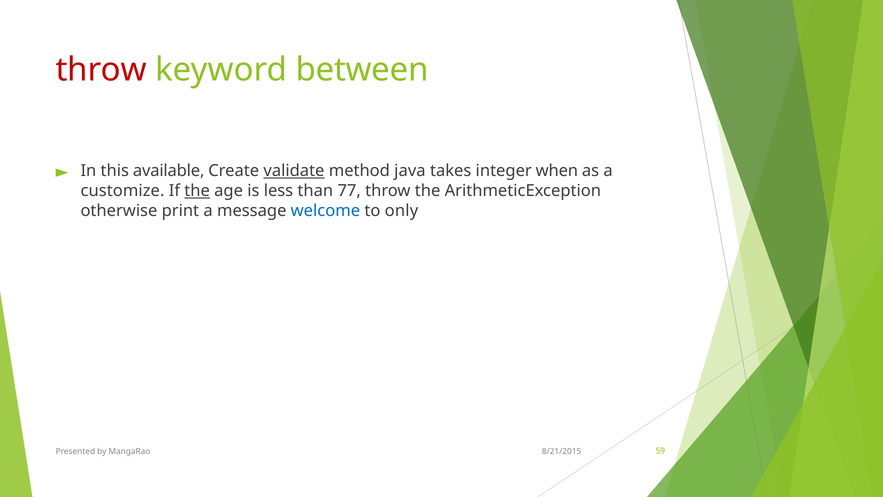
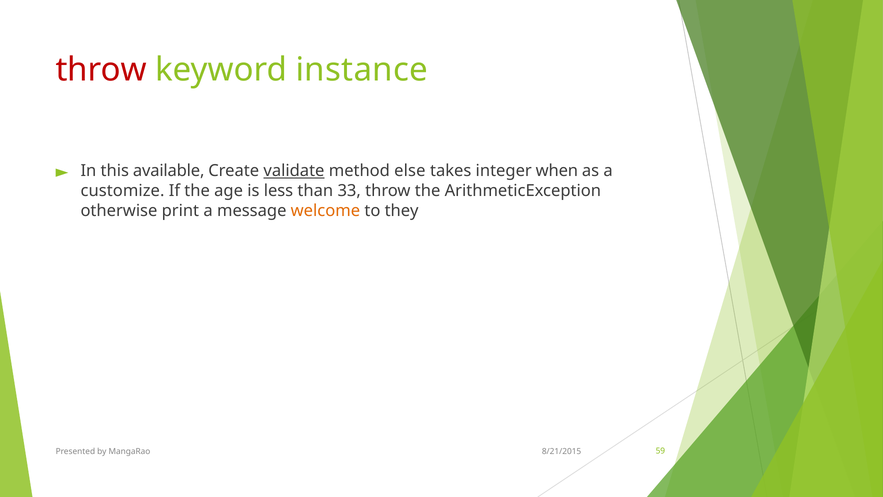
between: between -> instance
java: java -> else
the at (197, 191) underline: present -> none
77: 77 -> 33
welcome colour: blue -> orange
only: only -> they
